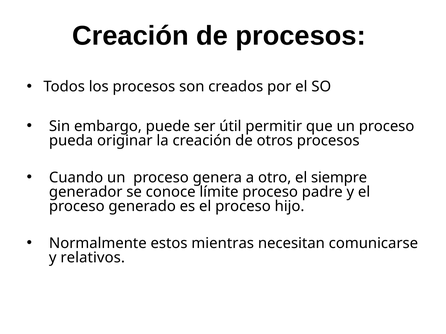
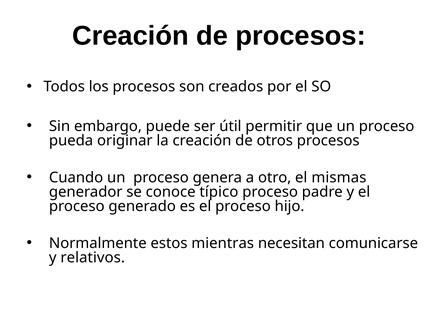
siempre: siempre -> mismas
límite: límite -> típico
